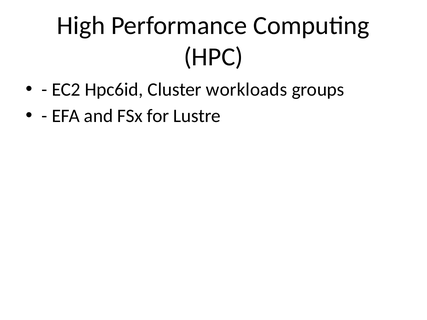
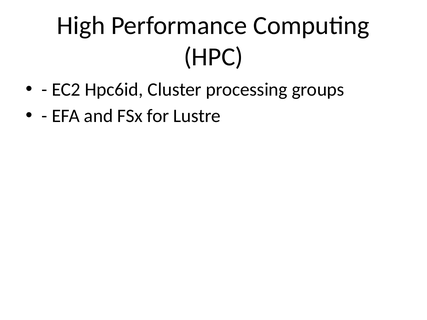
workloads: workloads -> processing
